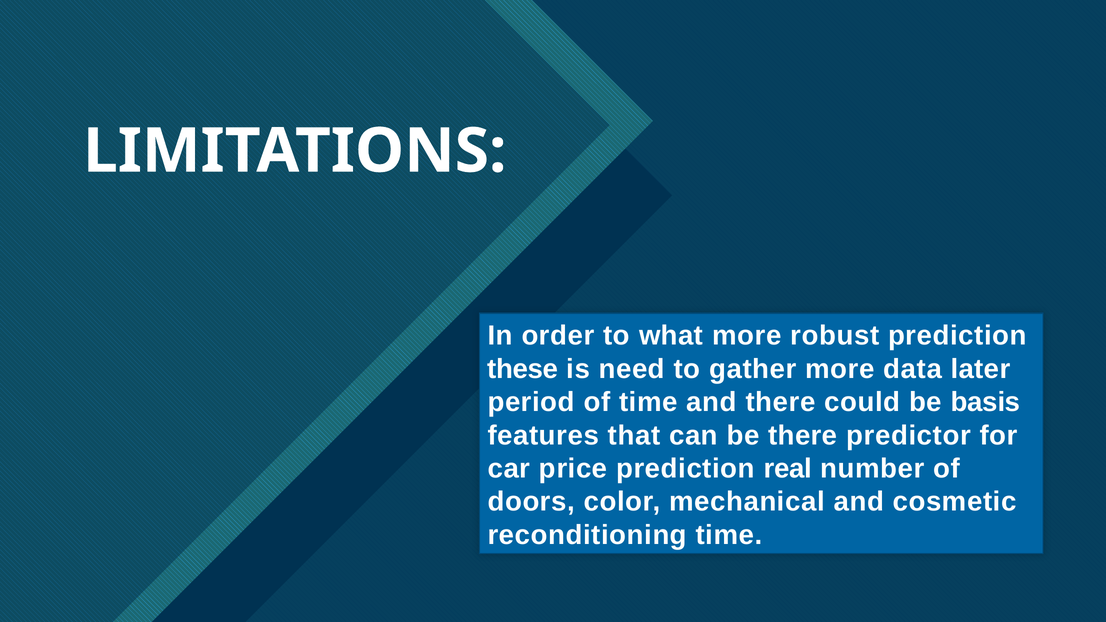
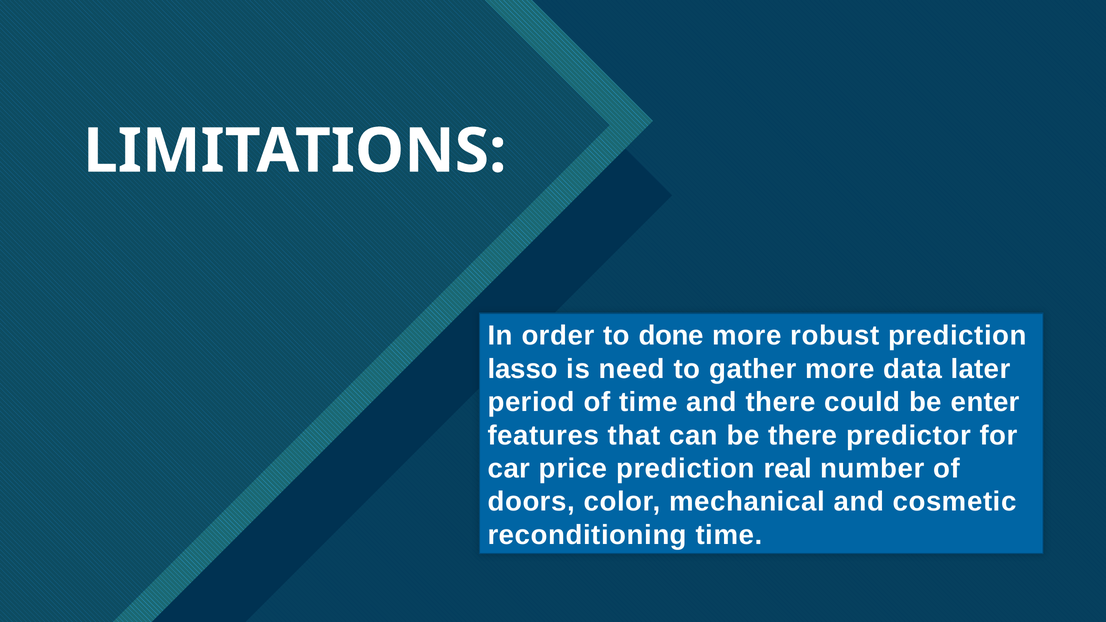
what: what -> done
these: these -> lasso
basis: basis -> enter
